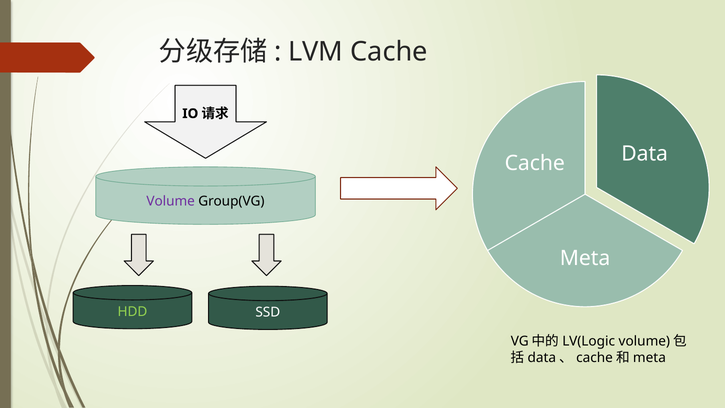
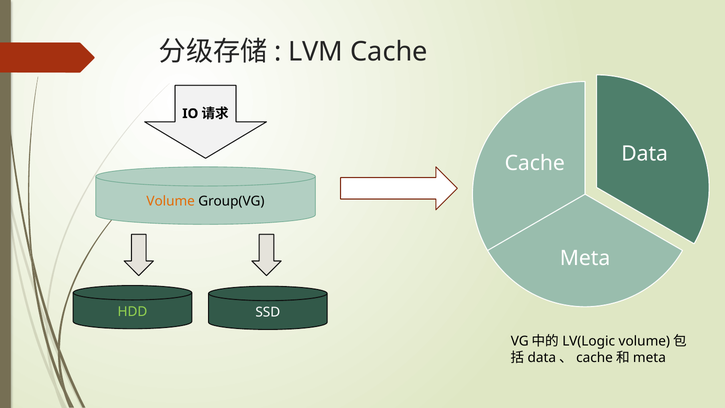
Volume colour: purple -> orange
